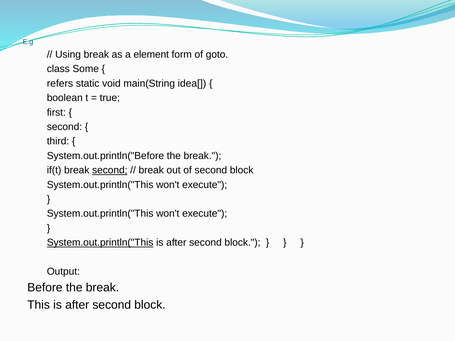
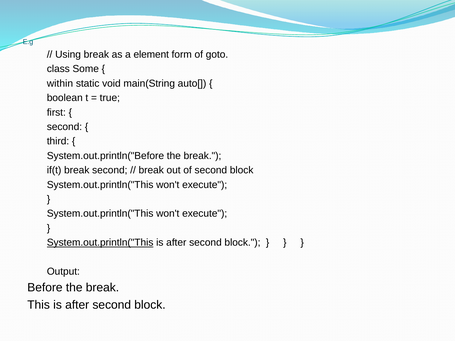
refers: refers -> within
idea[: idea[ -> auto[
second at (110, 170) underline: present -> none
